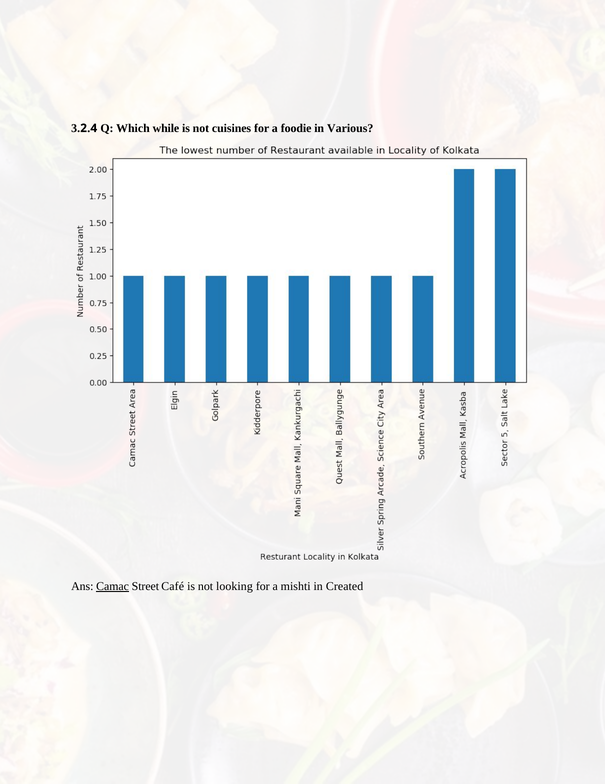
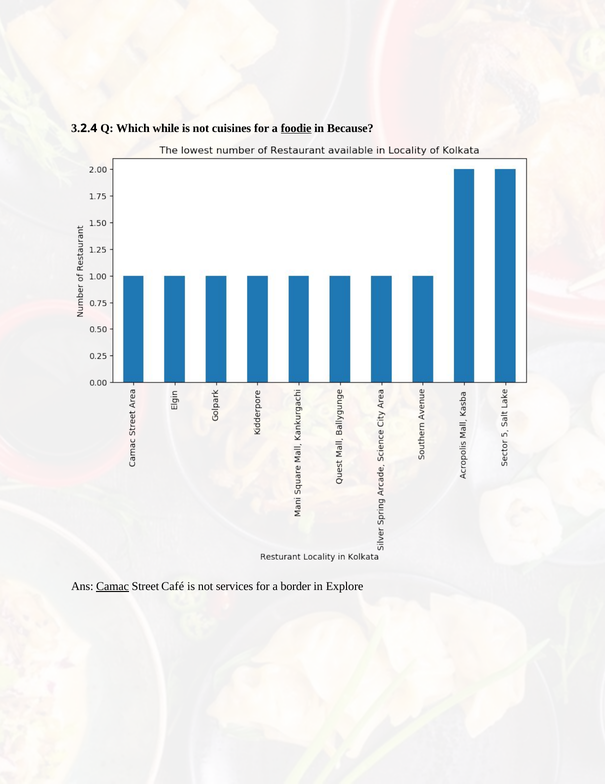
foodie underline: none -> present
Various: Various -> Because
looking: looking -> services
mishti: mishti -> border
Created: Created -> Explore
